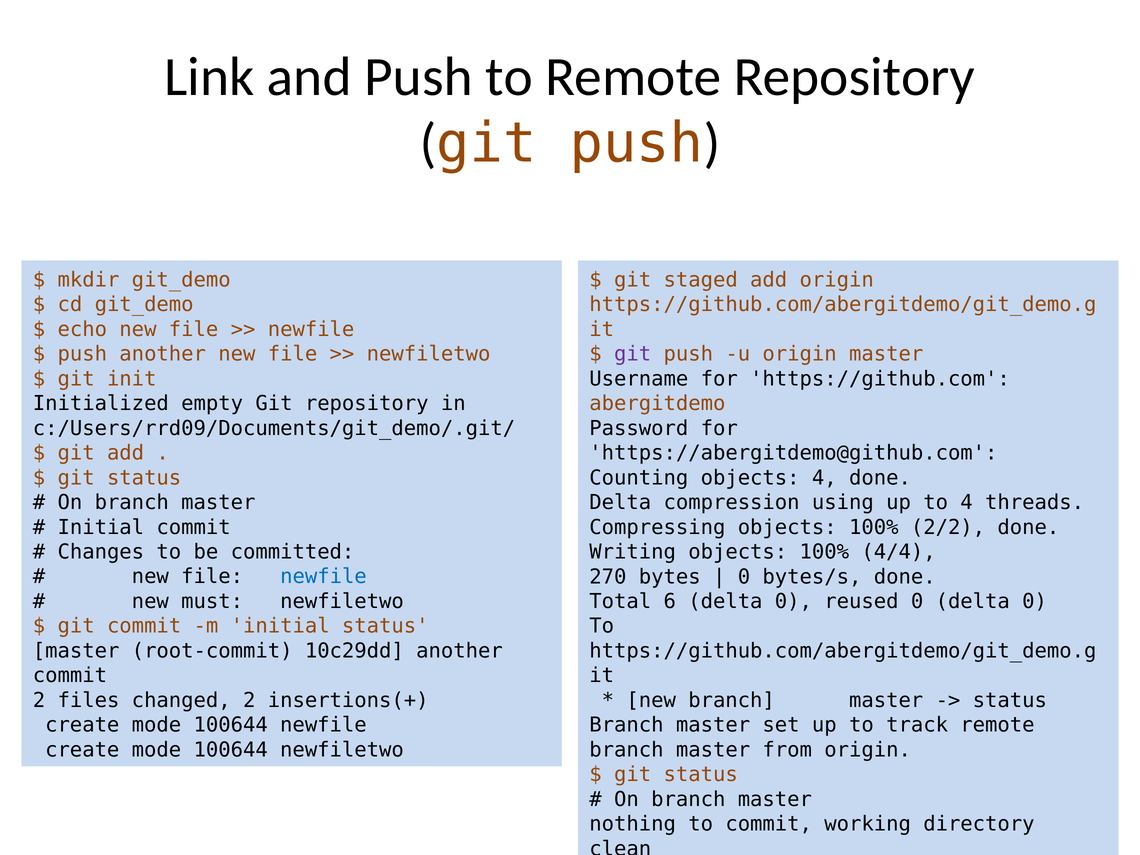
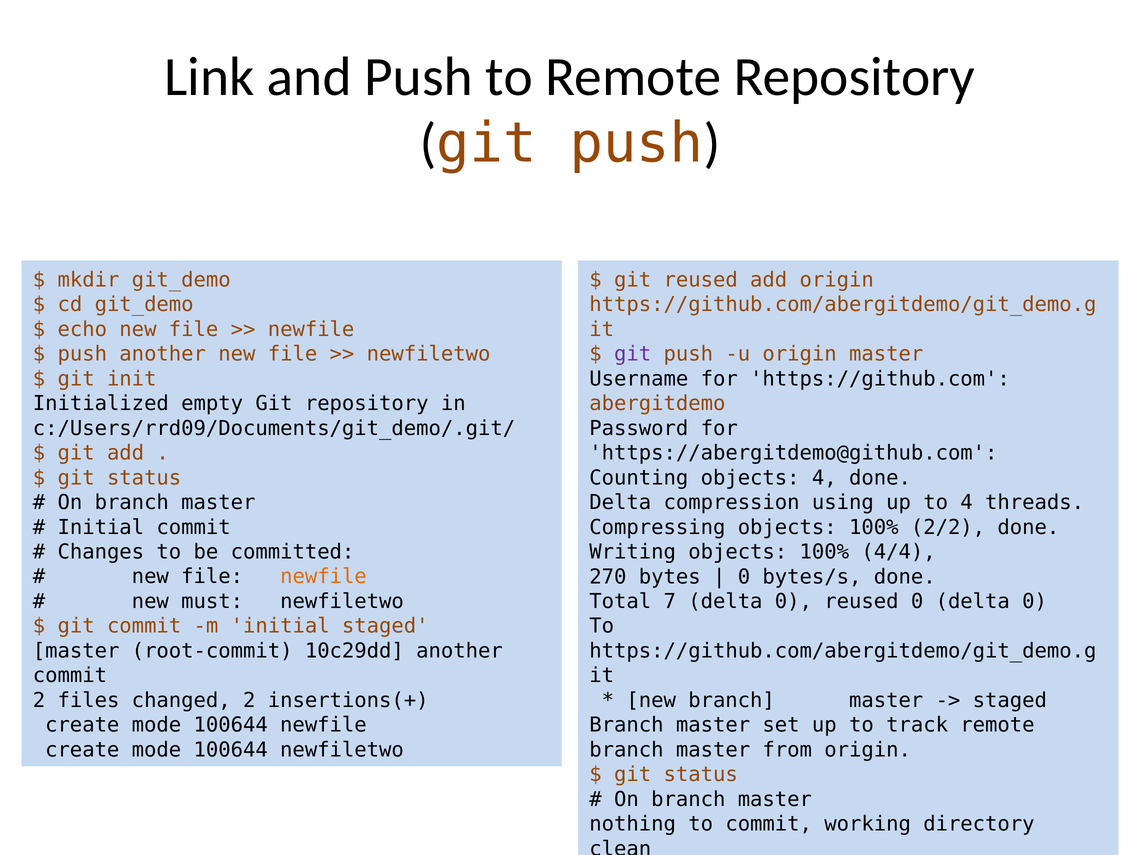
git staged: staged -> reused
newfile at (323, 577) colour: blue -> orange
6: 6 -> 7
initial status: status -> staged
status at (1010, 700): status -> staged
